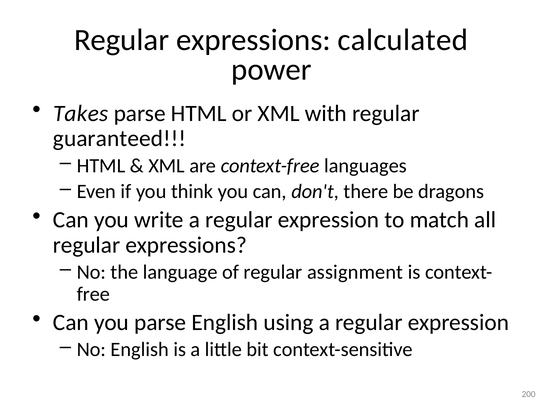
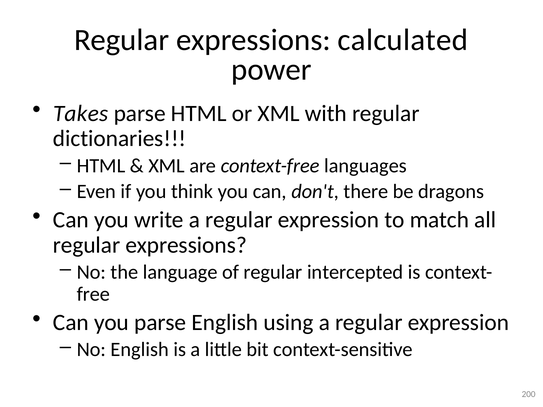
guaranteed: guaranteed -> dictionaries
assignment: assignment -> intercepted
